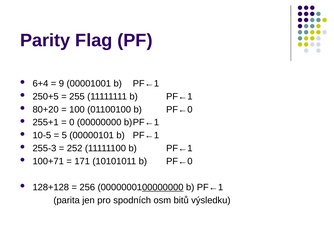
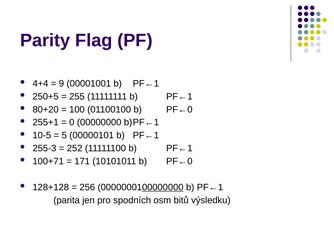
6+4: 6+4 -> 4+4
